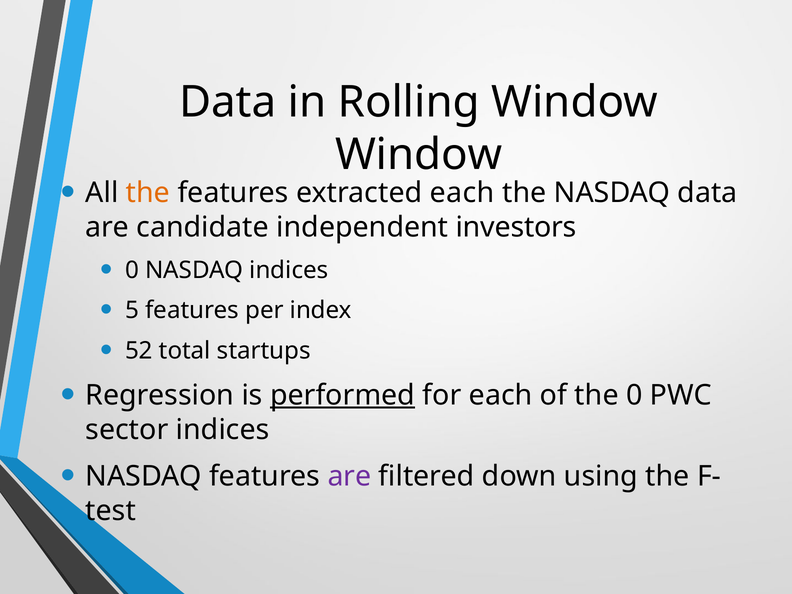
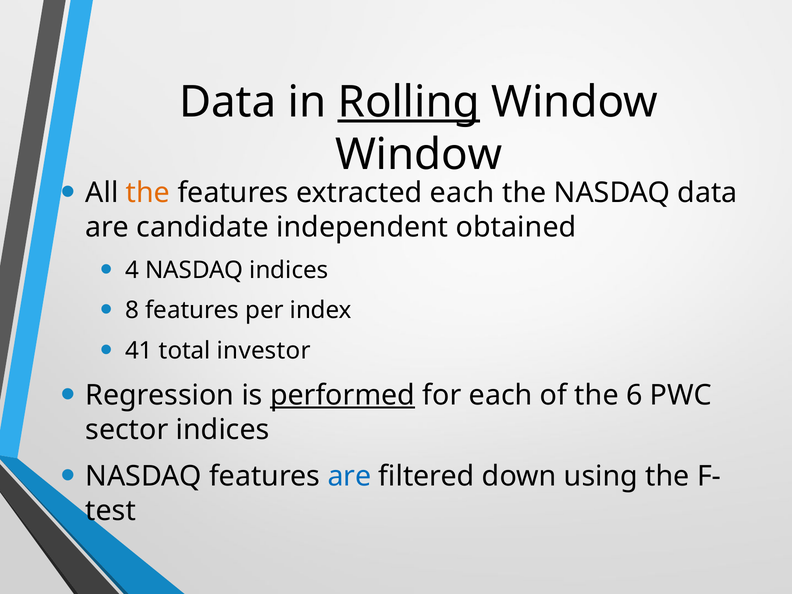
Rolling underline: none -> present
investors: investors -> obtained
0 at (132, 270): 0 -> 4
5: 5 -> 8
52: 52 -> 41
startups: startups -> investor
the 0: 0 -> 6
are at (349, 476) colour: purple -> blue
